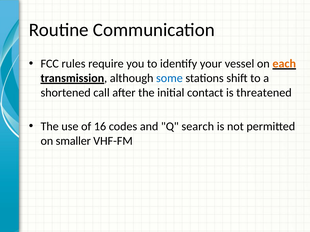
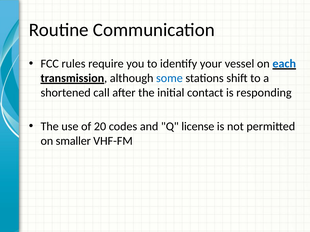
each colour: orange -> blue
threatened: threatened -> responding
16: 16 -> 20
search: search -> license
